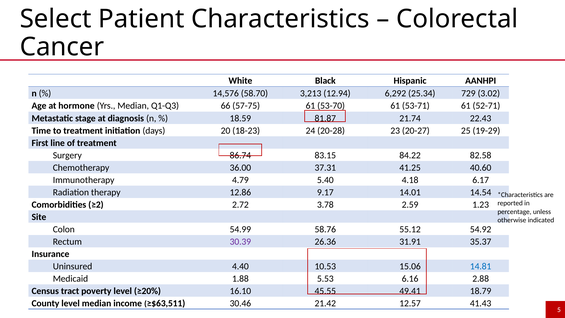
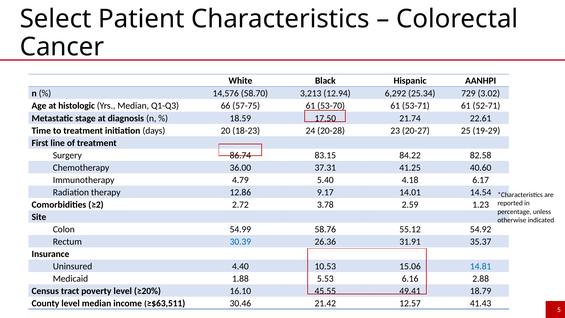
hormone: hormone -> histologic
81.87: 81.87 -> 17.50
22.43: 22.43 -> 22.61
30.39 colour: purple -> blue
